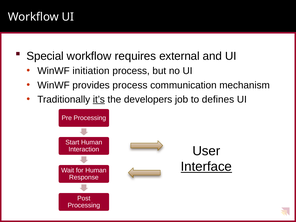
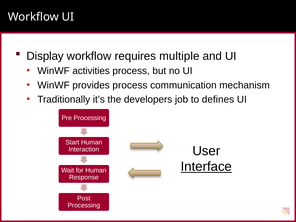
Special: Special -> Display
external: external -> multiple
initiation: initiation -> activities
it’s underline: present -> none
